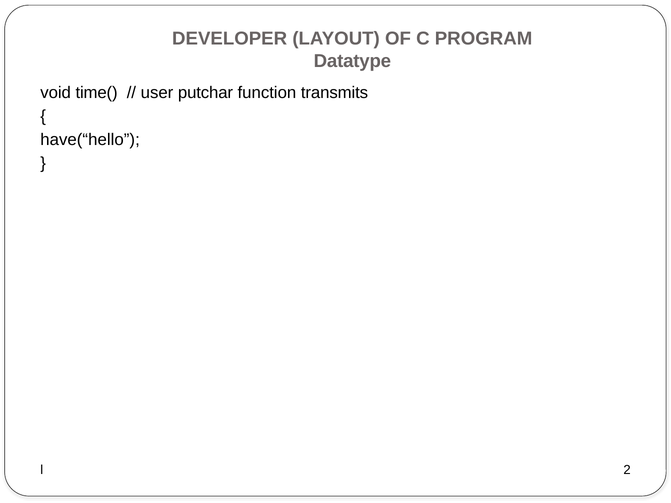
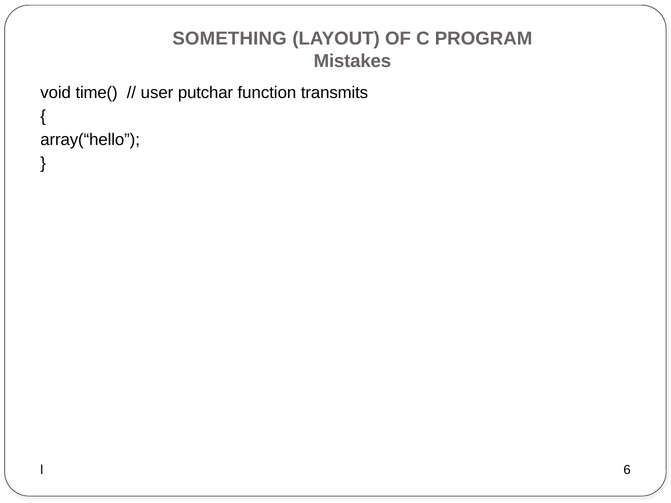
DEVELOPER: DEVELOPER -> SOMETHING
Datatype: Datatype -> Mistakes
have(“hello: have(“hello -> array(“hello
2: 2 -> 6
